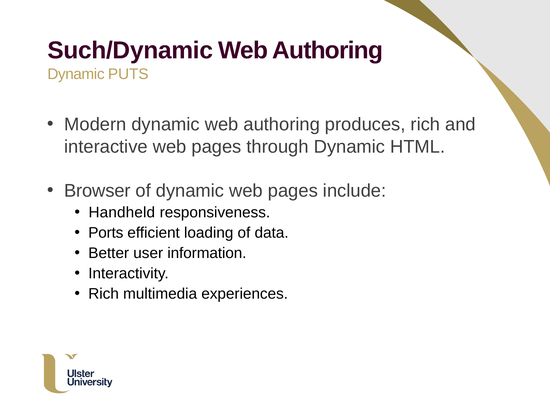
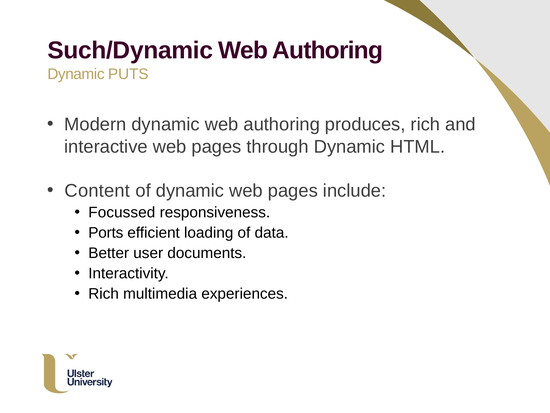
Browser: Browser -> Content
Handheld: Handheld -> Focussed
information: information -> documents
